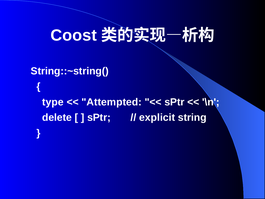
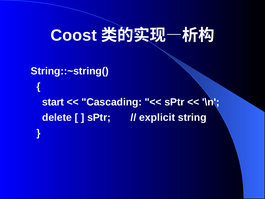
type: type -> start
Attempted: Attempted -> Cascading
